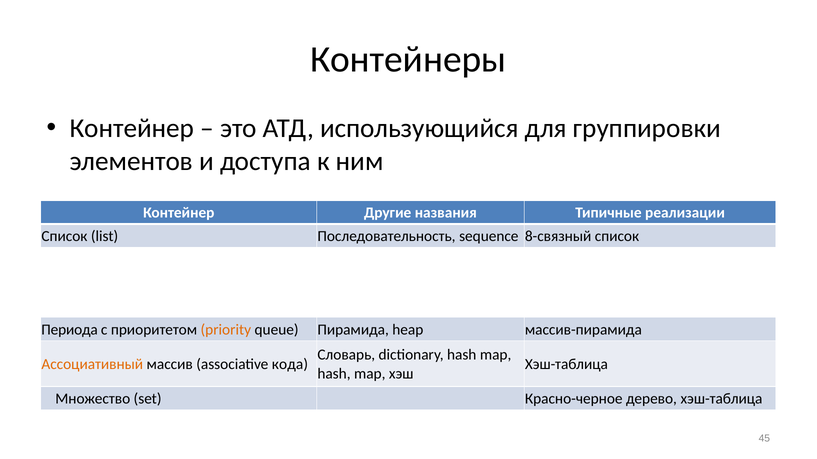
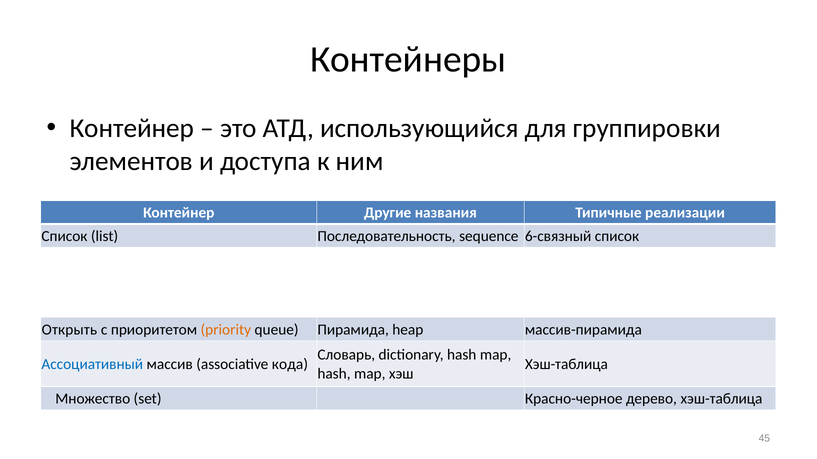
8-связный: 8-связный -> 6-связный
Периода: Периода -> Открыть
Ассоциативный colour: orange -> blue
